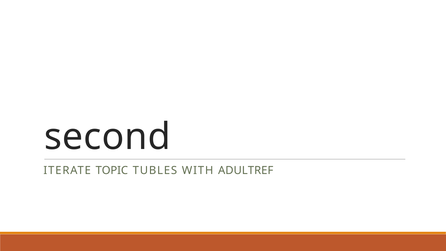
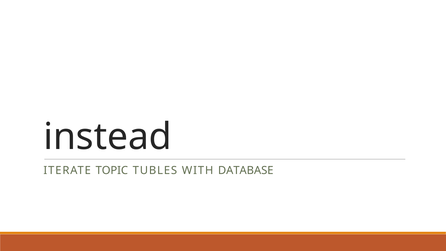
second: second -> instead
ADULTREF: ADULTREF -> DATABASE
